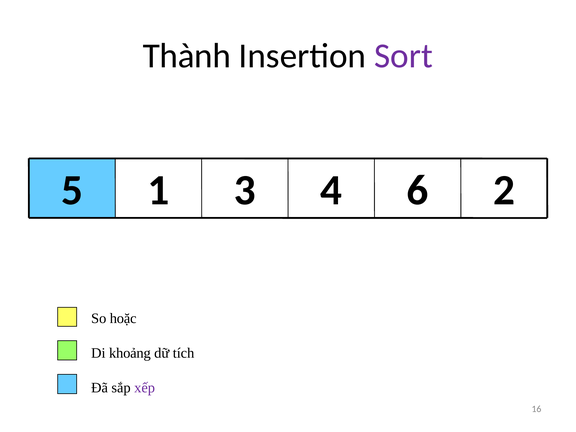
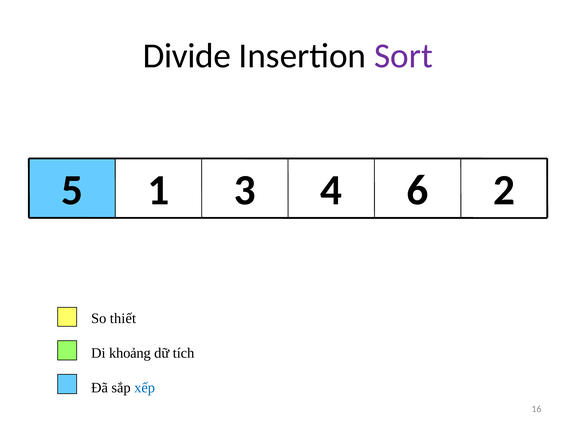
Thành: Thành -> Divide
hoặc: hoặc -> thiết
xếp colour: purple -> blue
